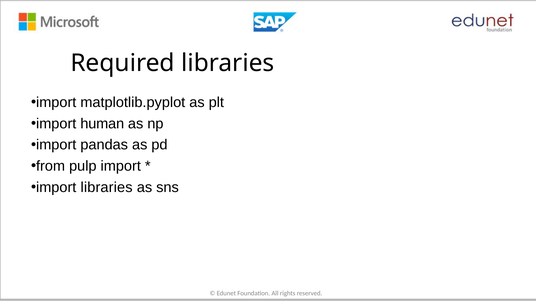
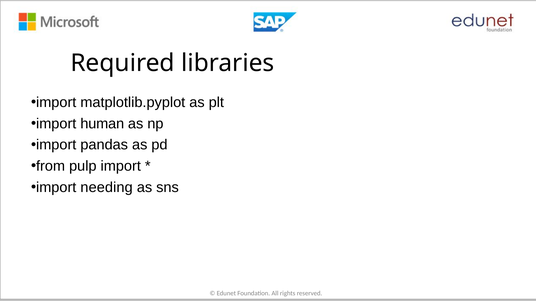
import libraries: libraries -> needing
